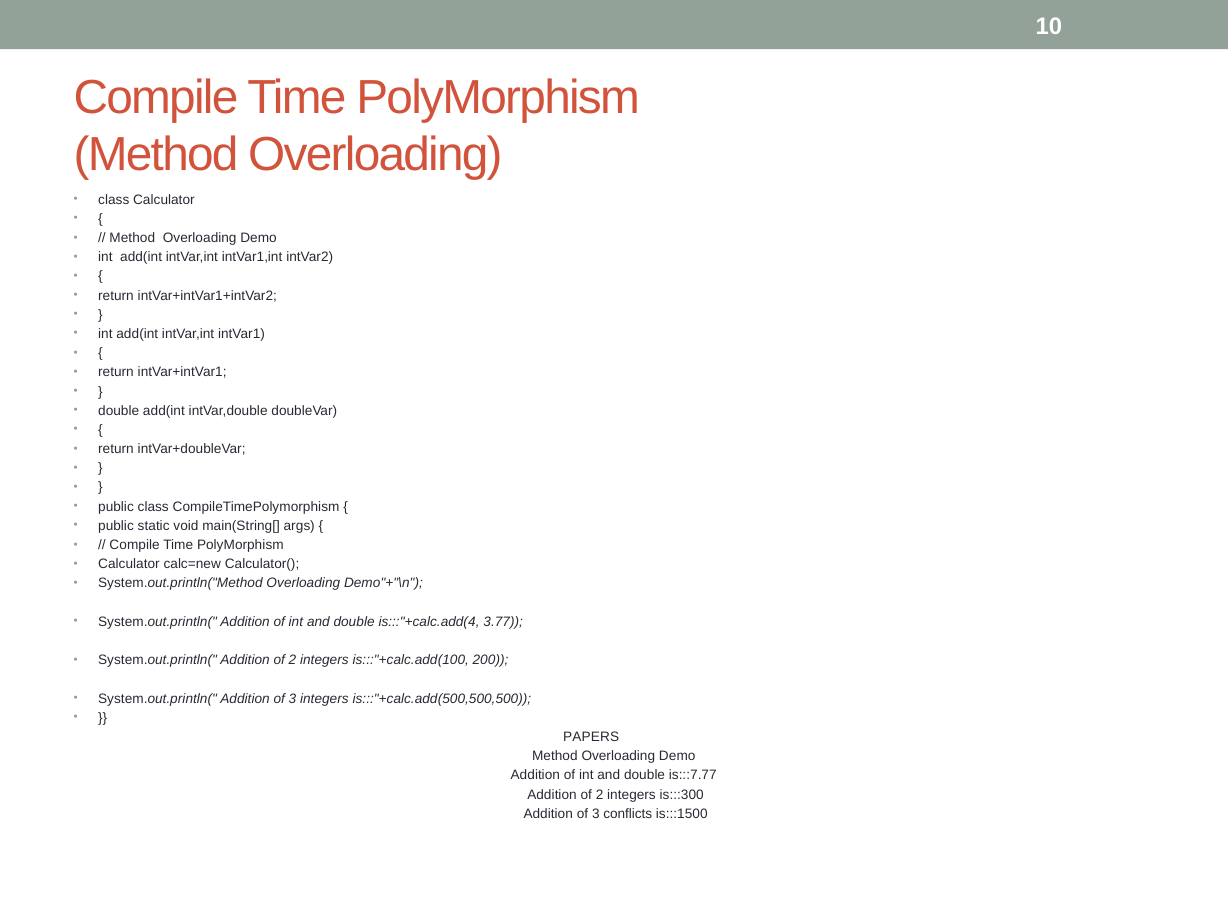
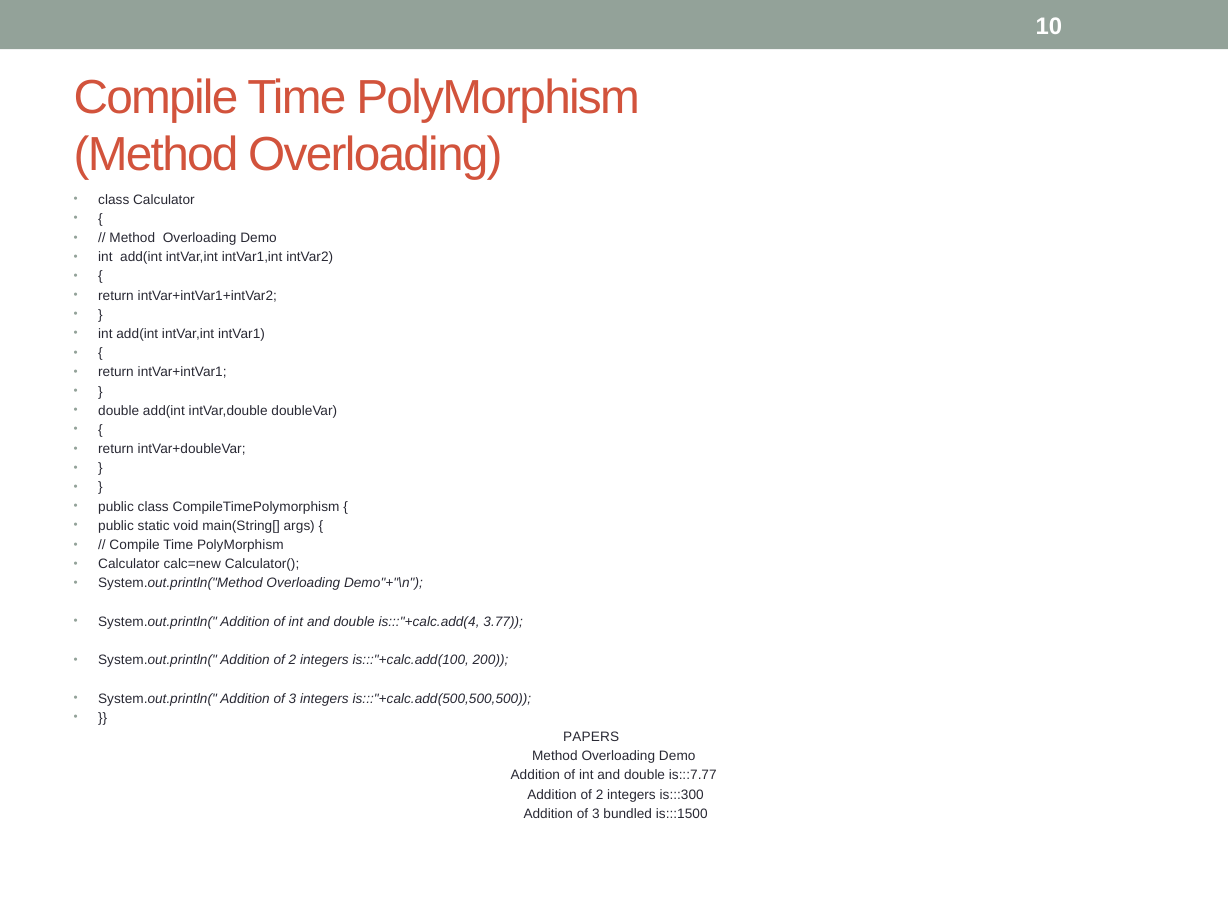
conflicts: conflicts -> bundled
